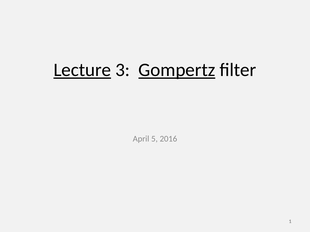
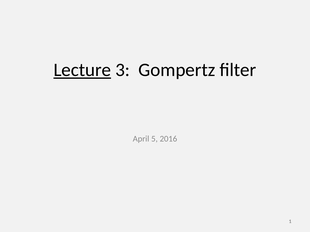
Gompertz underline: present -> none
